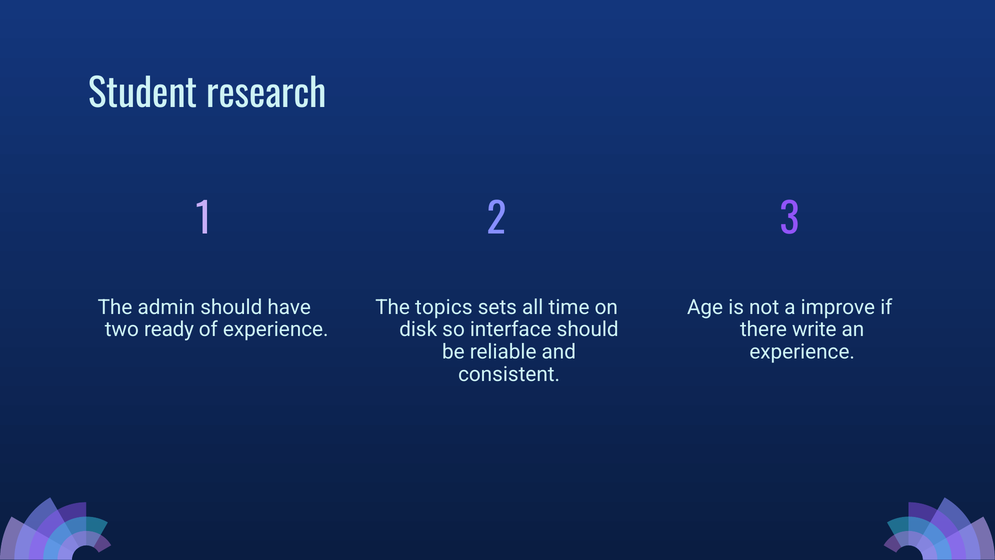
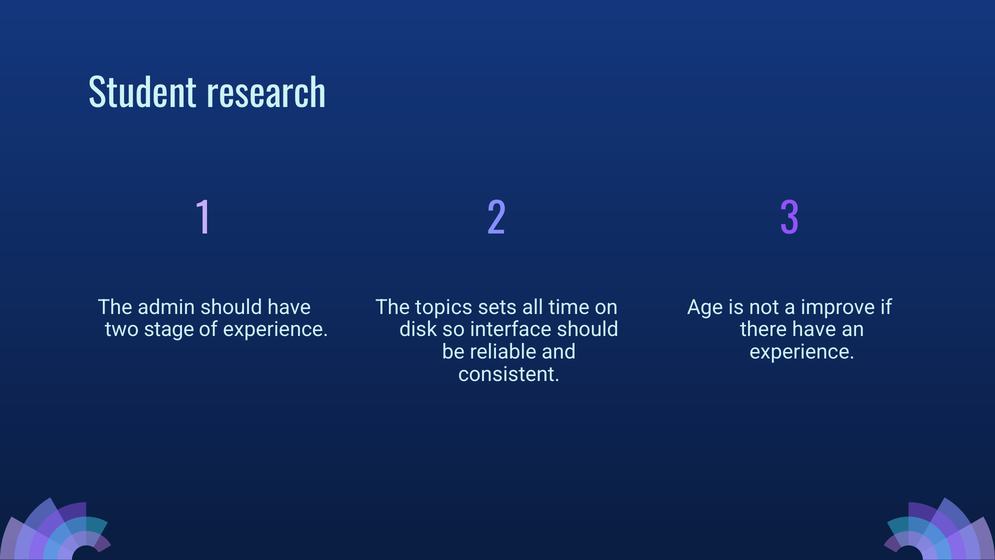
ready: ready -> stage
there write: write -> have
